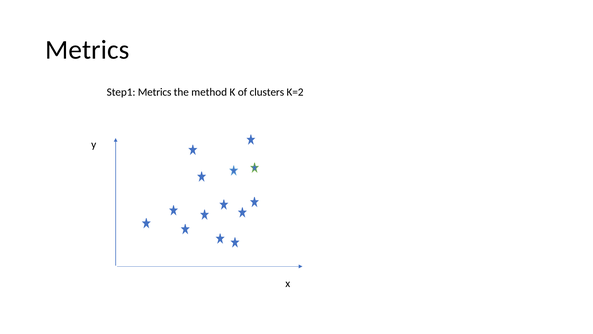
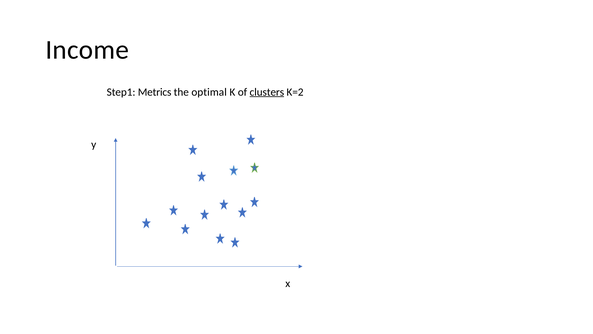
Metrics at (87, 50): Metrics -> Income
method: method -> optimal
clusters underline: none -> present
